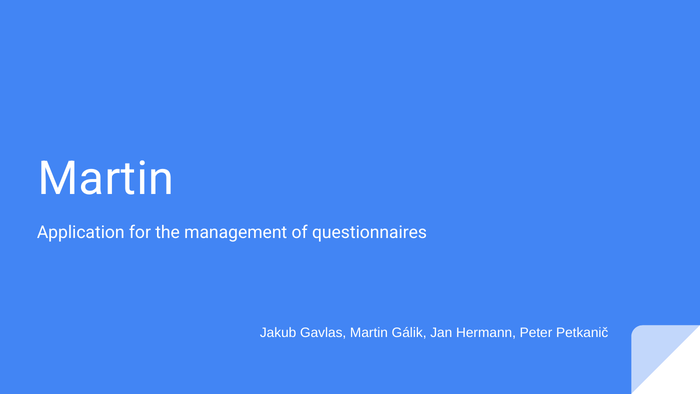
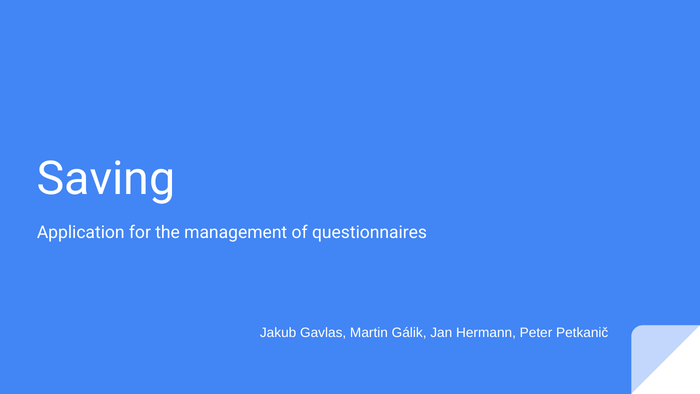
Martin at (106, 179): Martin -> Saving
